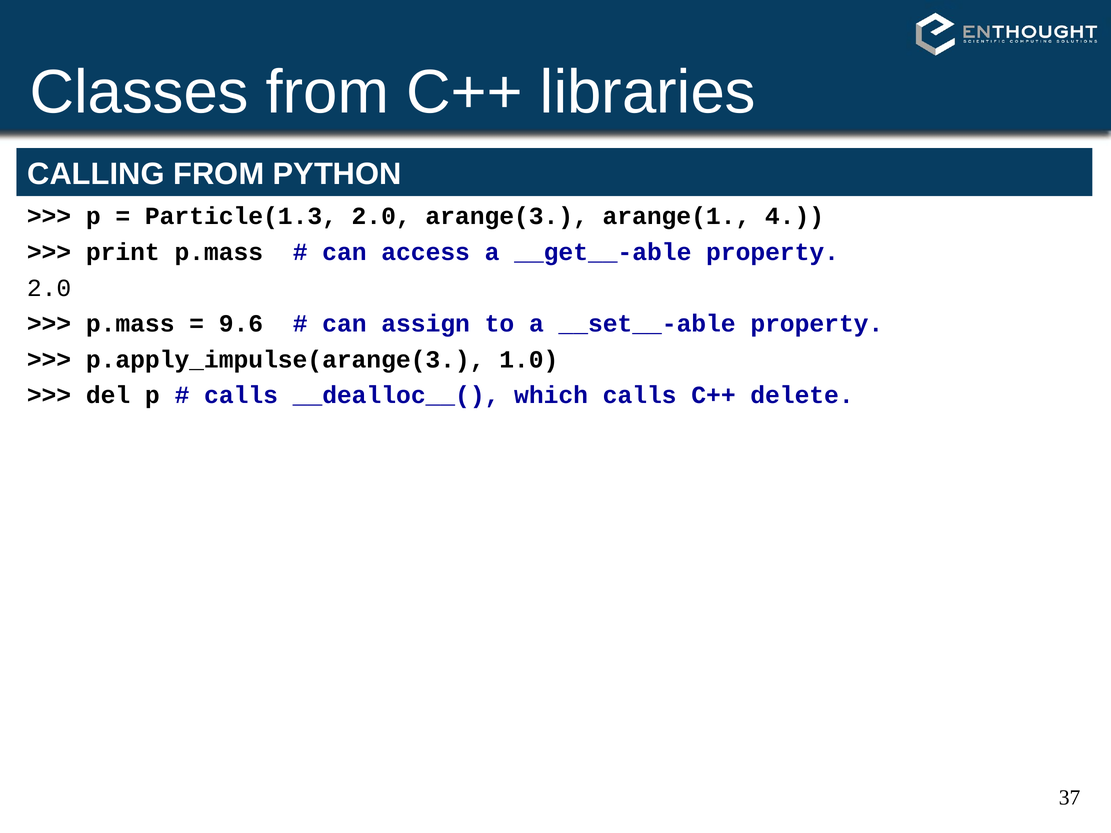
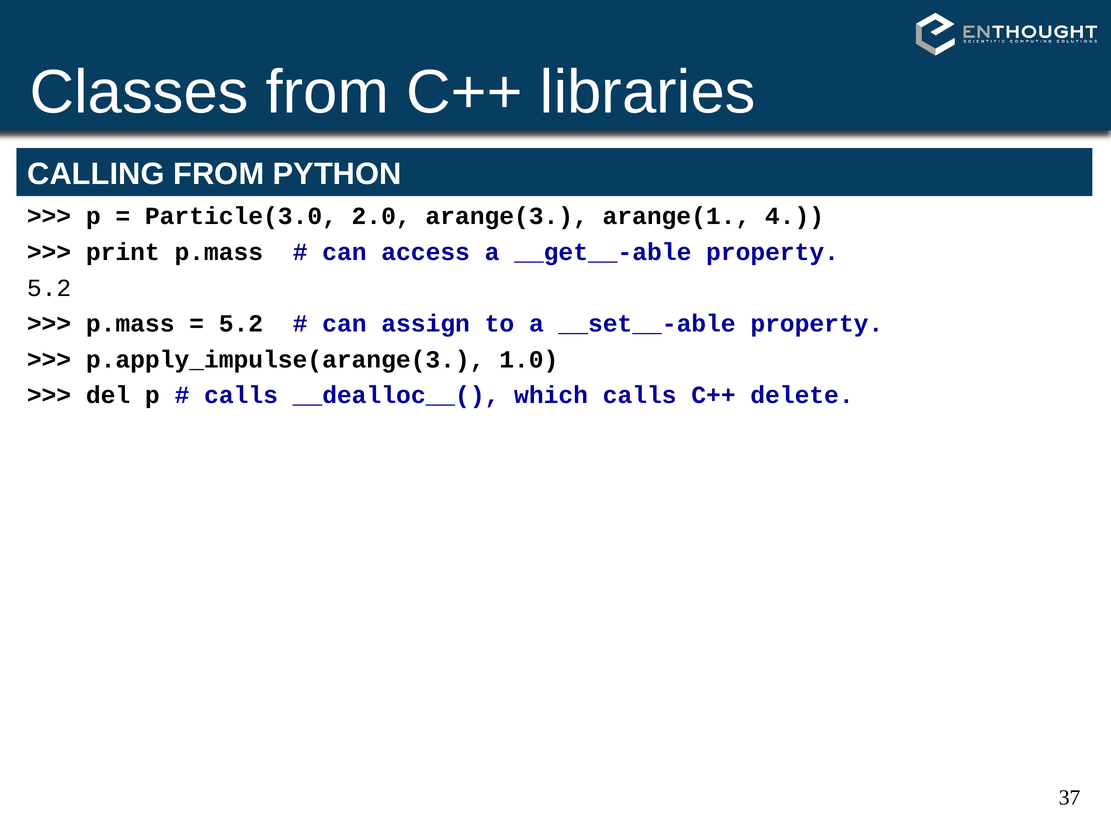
Particle(1.3: Particle(1.3 -> Particle(3.0
2.0 at (49, 288): 2.0 -> 5.2
9.6 at (241, 324): 9.6 -> 5.2
